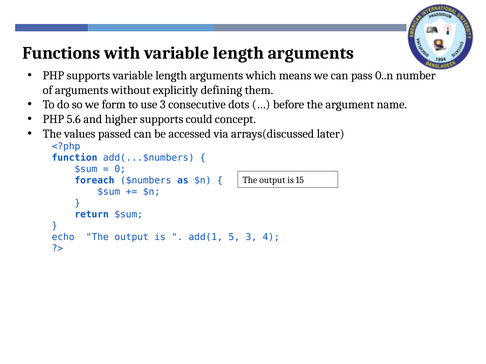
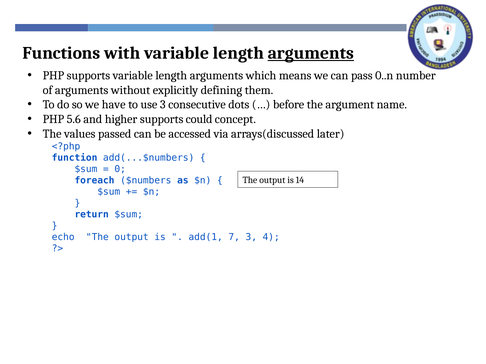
arguments at (311, 53) underline: none -> present
form: form -> have
15: 15 -> 14
5: 5 -> 7
